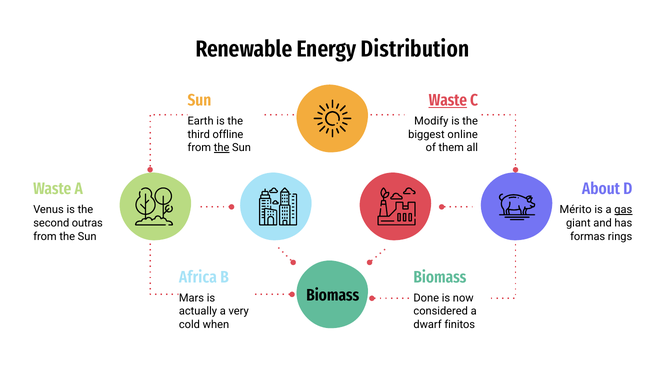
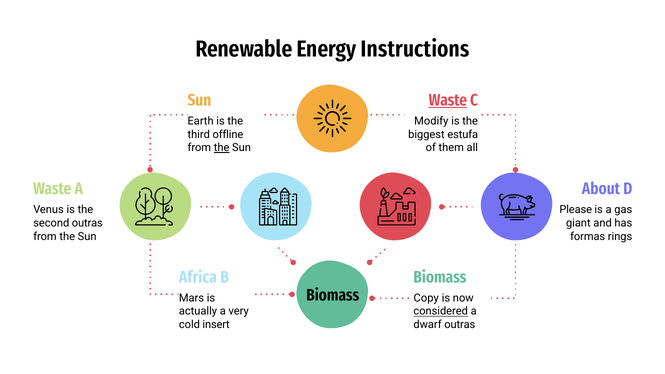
Distribution: Distribution -> Instructions
online: online -> estufa
Mérito: Mérito -> Please
gas underline: present -> none
Done: Done -> Copy
considered underline: none -> present
when: when -> insert
dwarf finitos: finitos -> outras
